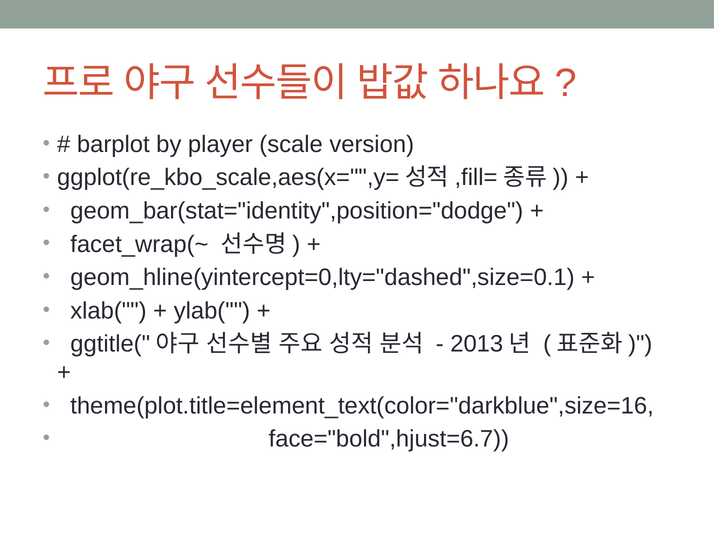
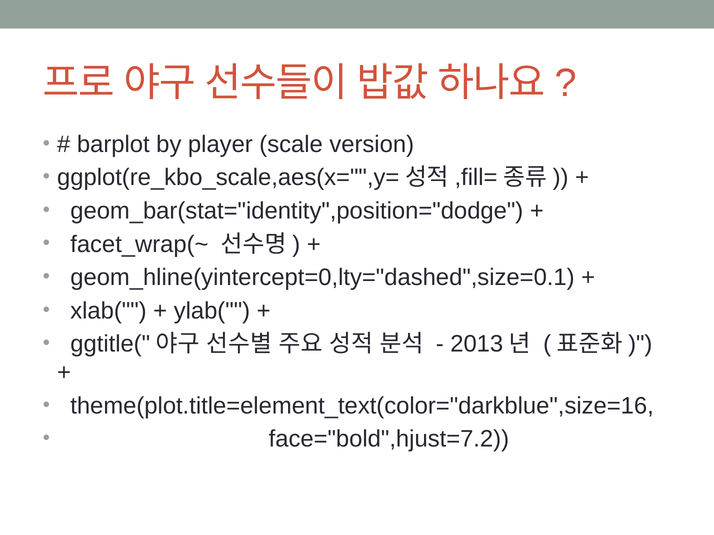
face="bold",hjust=6.7: face="bold",hjust=6.7 -> face="bold",hjust=7.2
